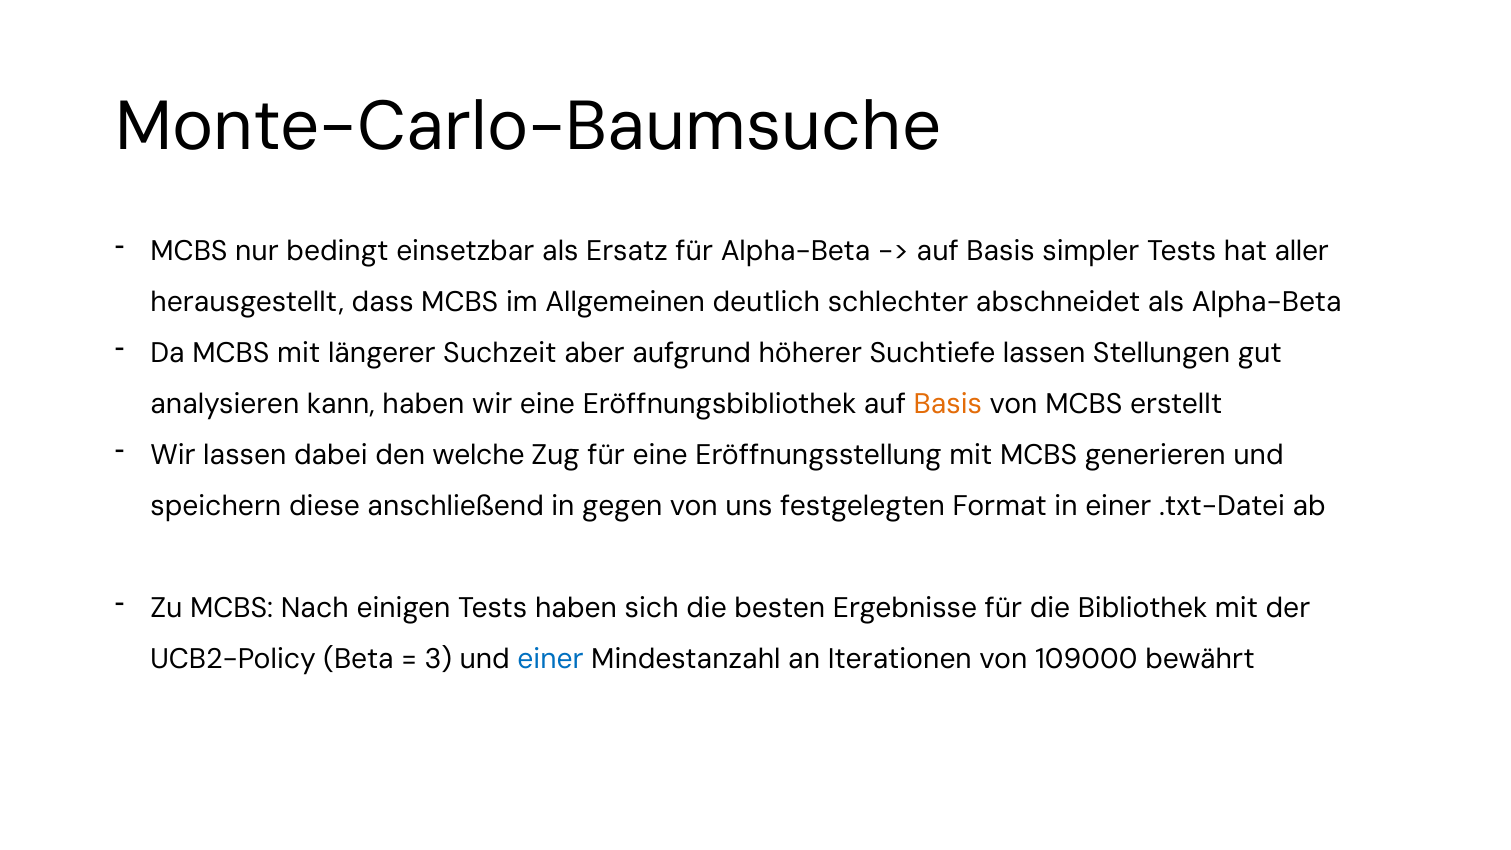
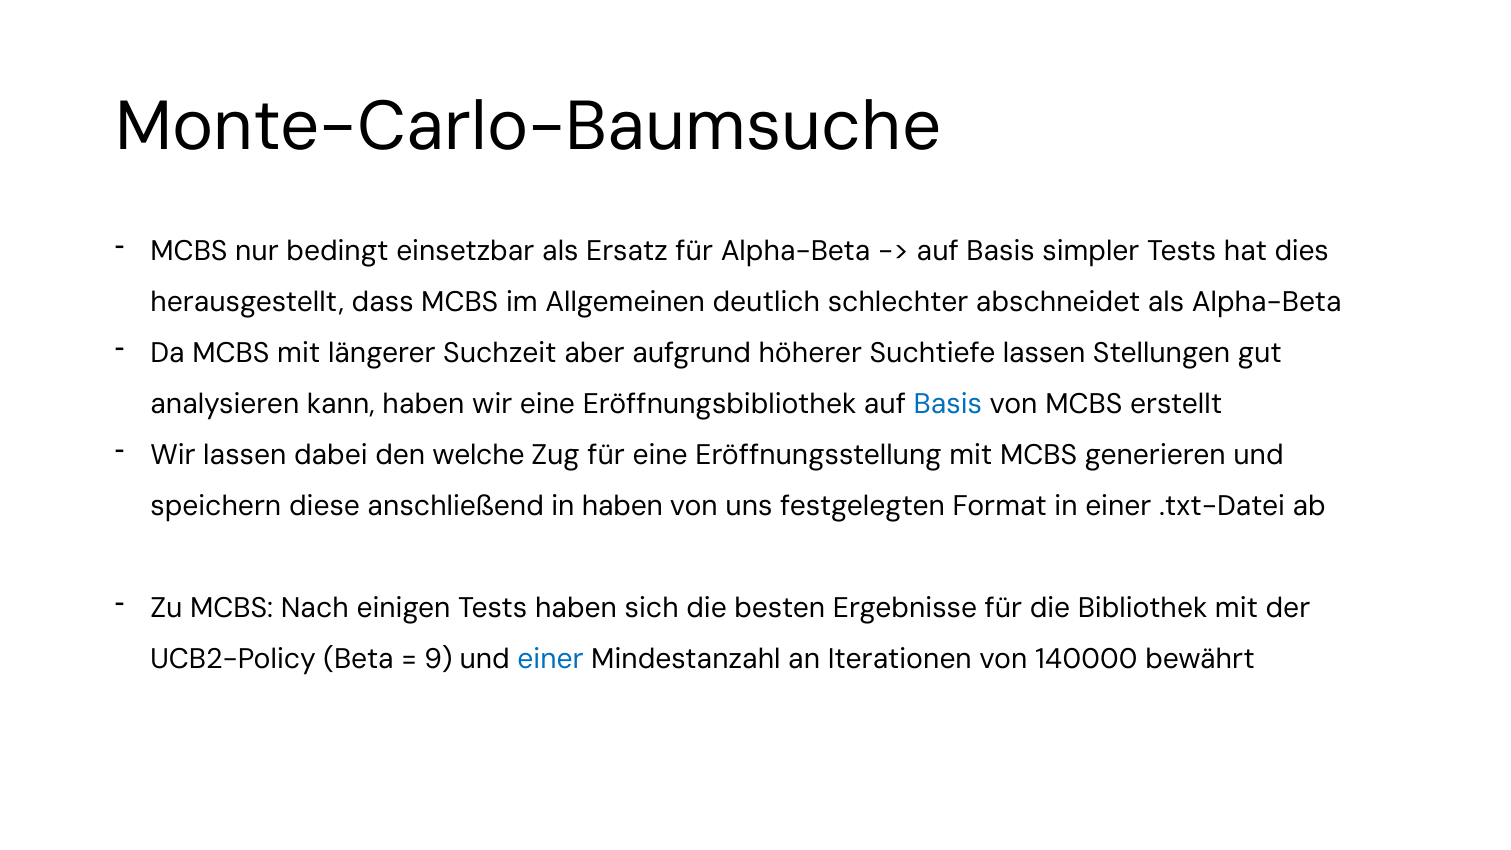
aller: aller -> dies
Basis at (948, 404) colour: orange -> blue
in gegen: gegen -> haben
3: 3 -> 9
109000: 109000 -> 140000
